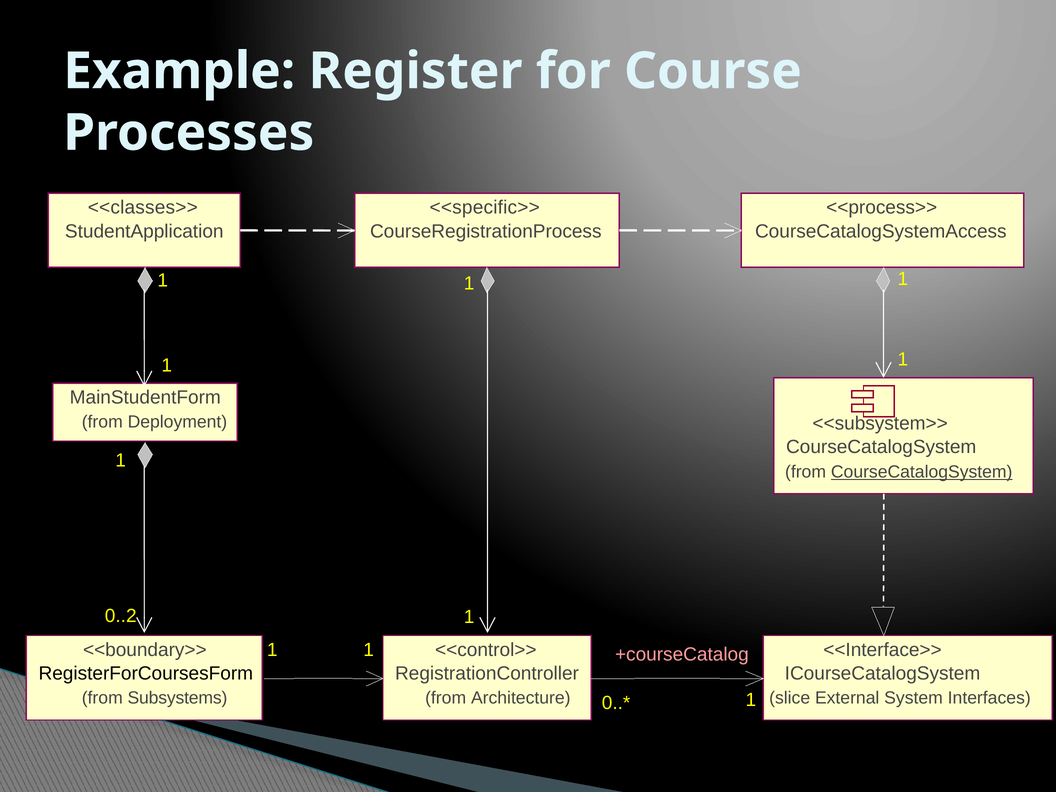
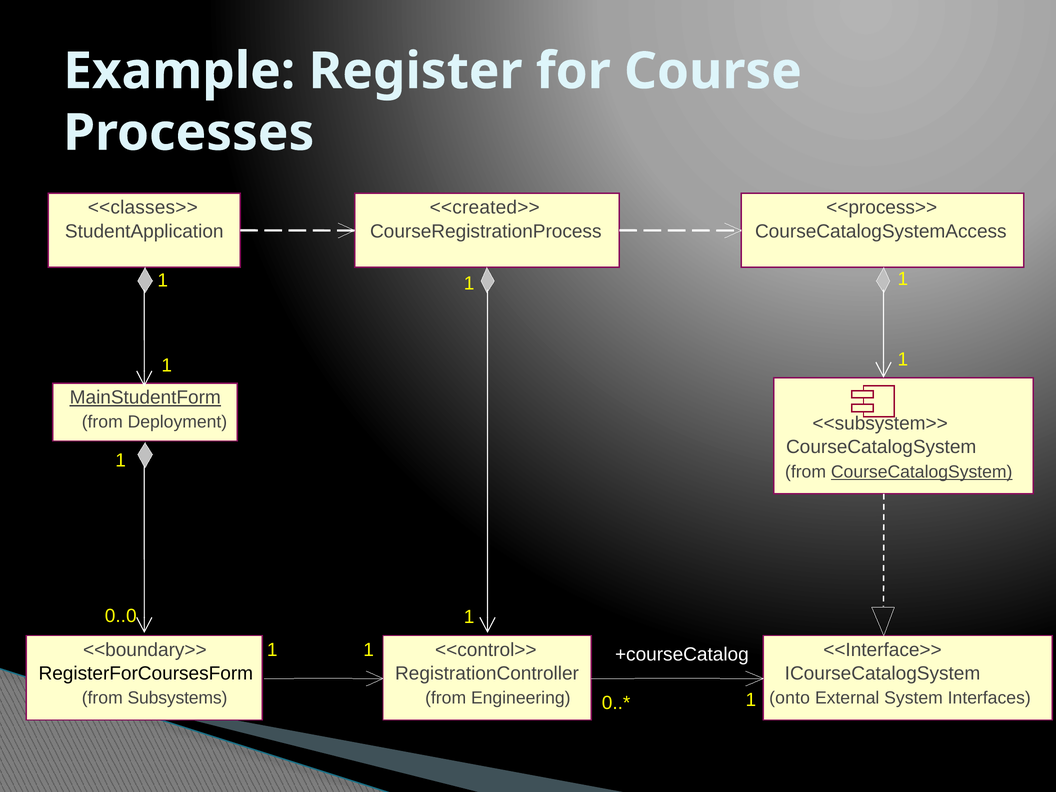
<<specific>>: <<specific>> -> <<created>>
MainStudentForm underline: none -> present
0..2: 0..2 -> 0..0
+courseCatalog colour: pink -> white
Architecture: Architecture -> Engineering
slice: slice -> onto
